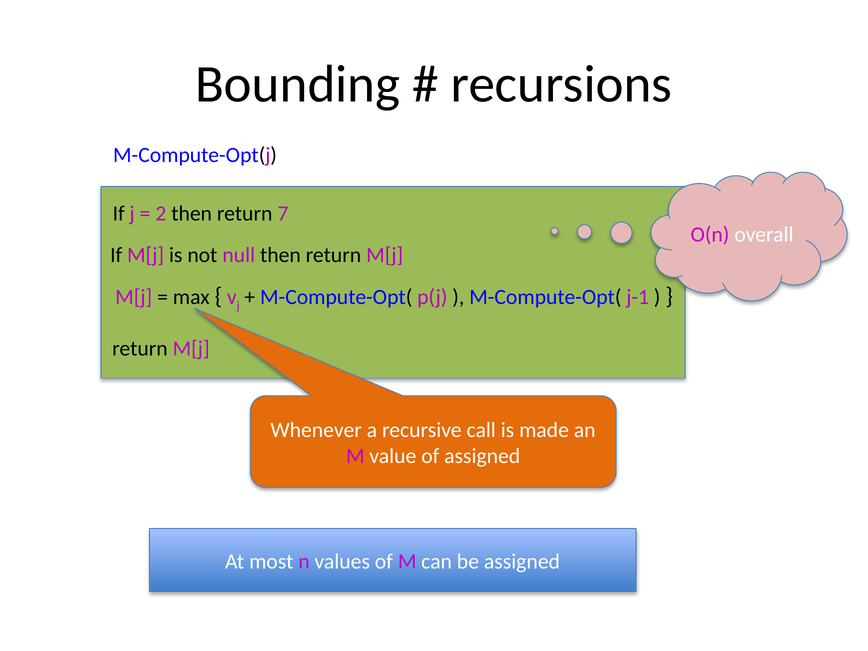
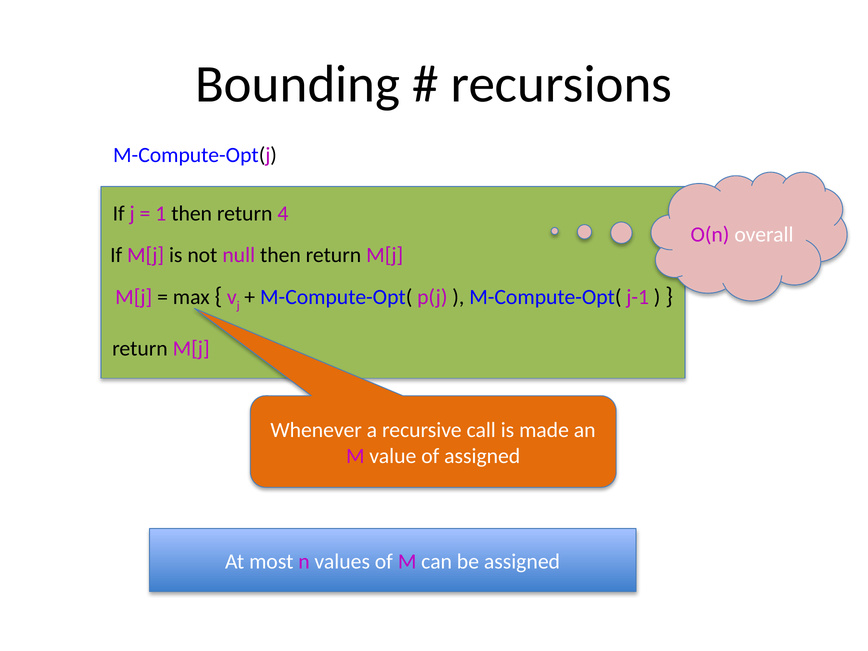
2: 2 -> 1
7: 7 -> 4
